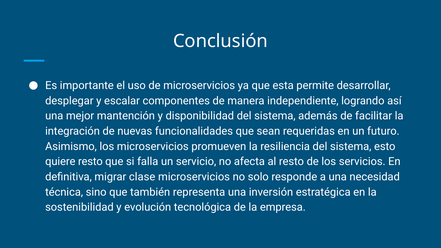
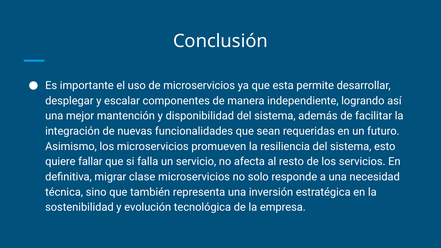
quiere resto: resto -> fallar
